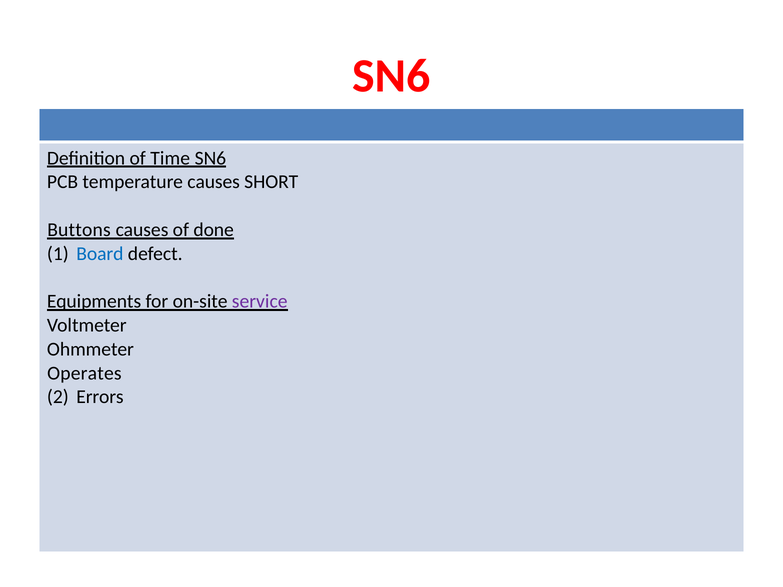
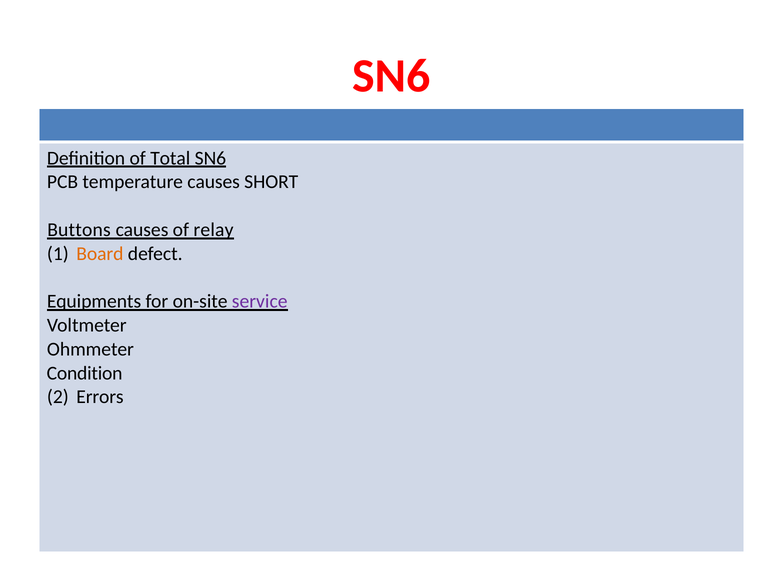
Time: Time -> Total
done: done -> relay
Board colour: blue -> orange
Operates: Operates -> Condition
